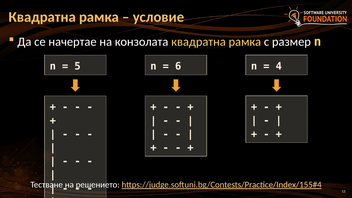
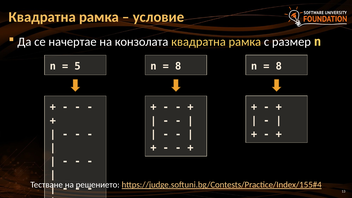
4 at (279, 66): 4 -> 8
6 at (178, 66): 6 -> 8
